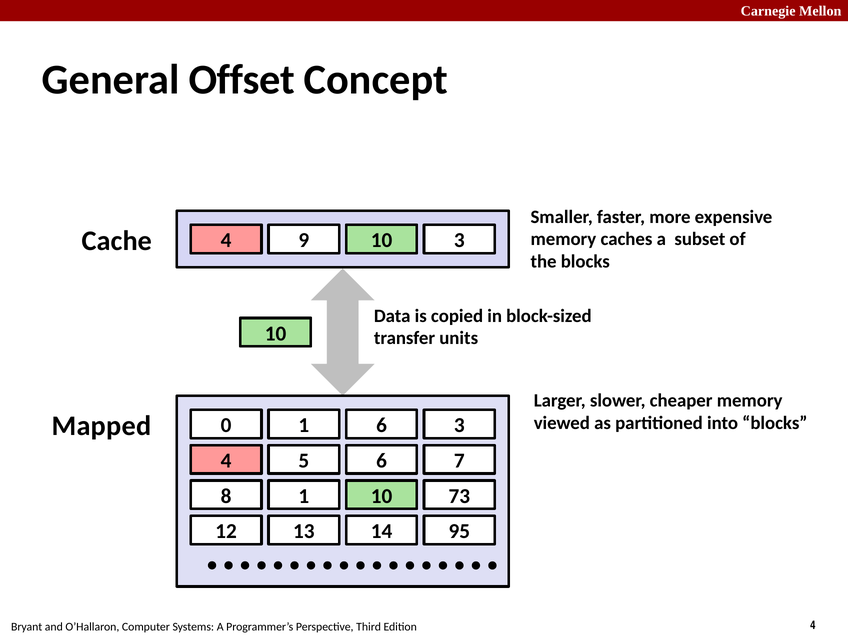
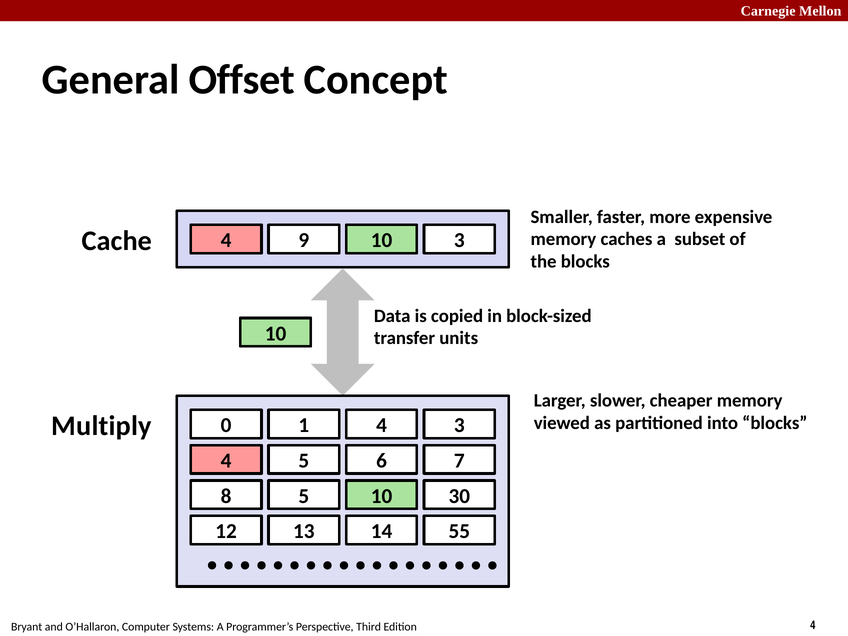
Mapped: Mapped -> Multiply
1 6: 6 -> 4
8 1: 1 -> 5
73: 73 -> 30
95: 95 -> 55
